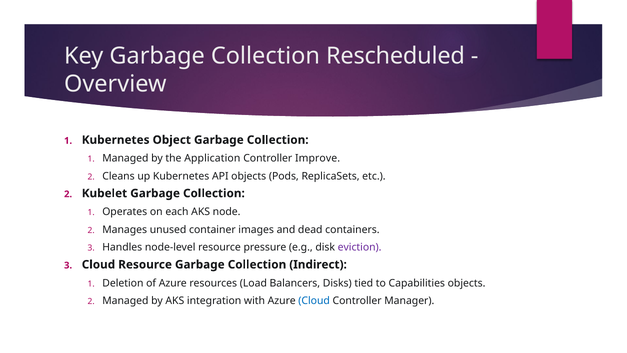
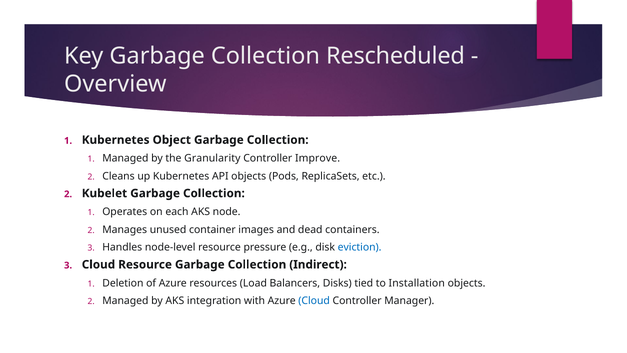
Application: Application -> Granularity
eviction colour: purple -> blue
Capabilities: Capabilities -> Installation
